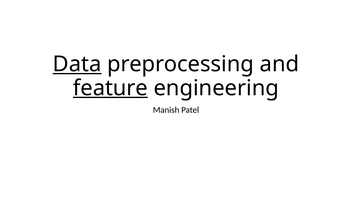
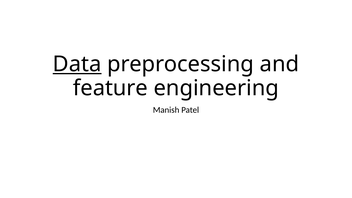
feature underline: present -> none
